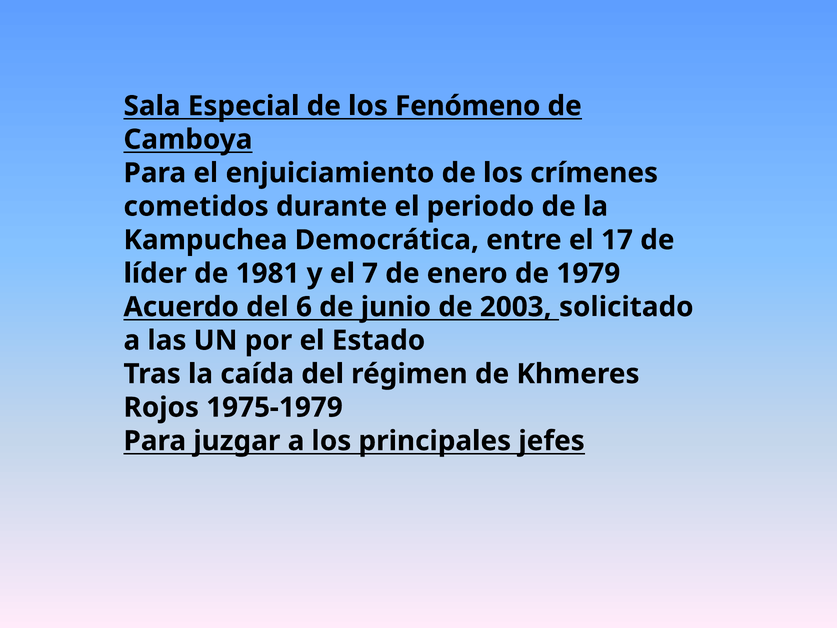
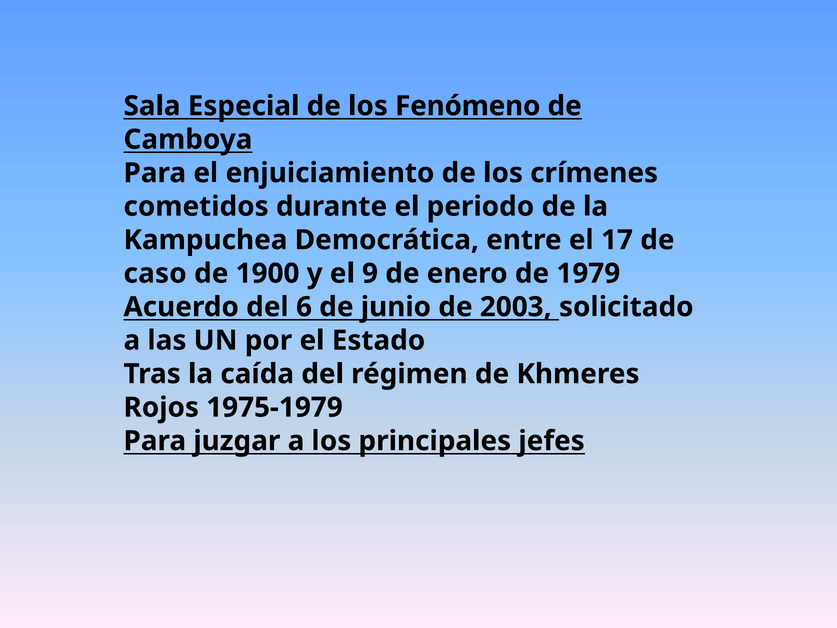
líder: líder -> caso
1981: 1981 -> 1900
7: 7 -> 9
